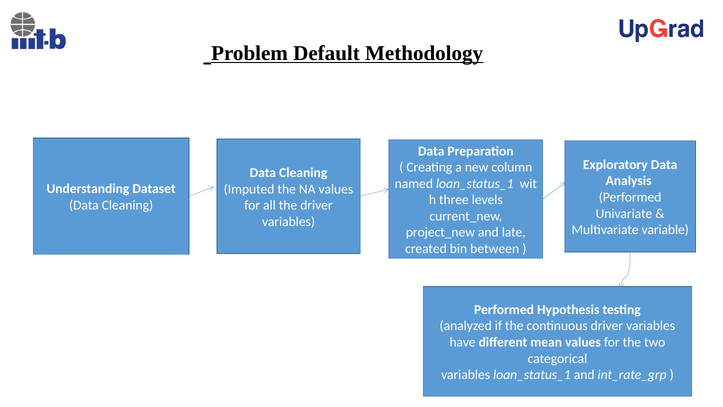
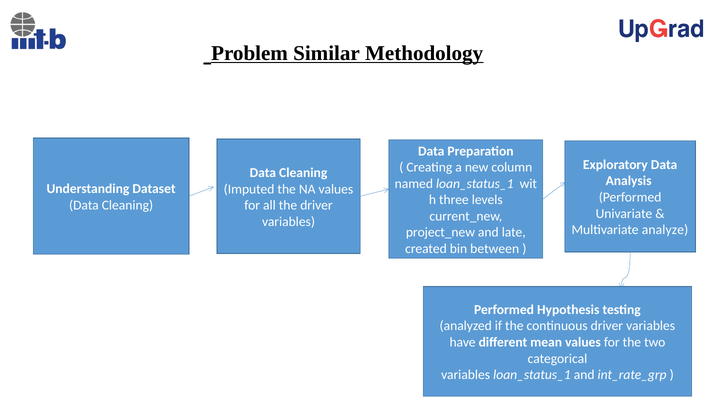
Default: Default -> Similar
variable: variable -> analyze
